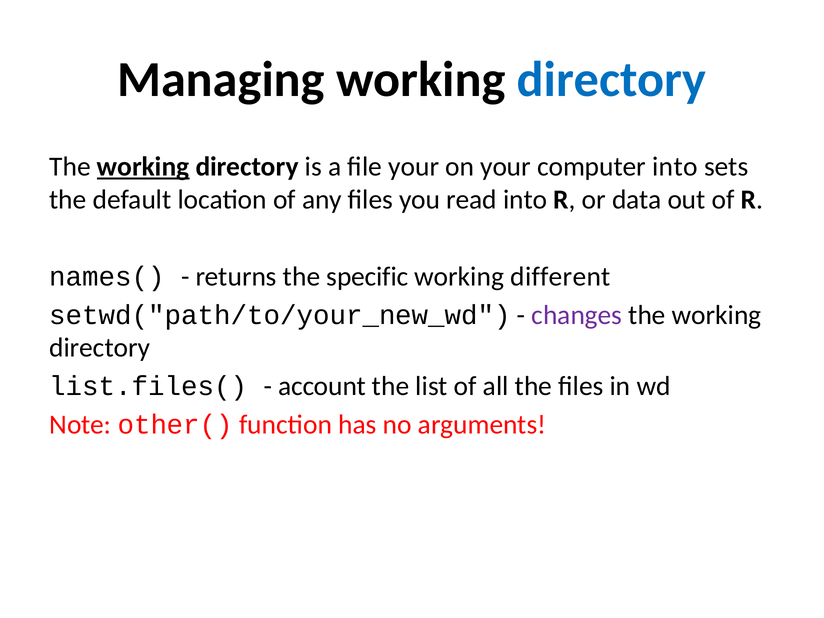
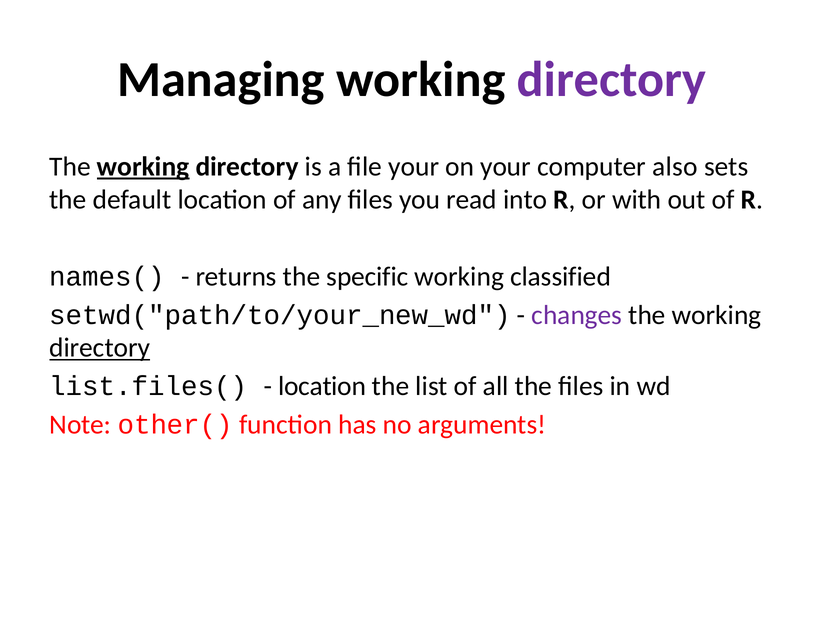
directory at (611, 80) colour: blue -> purple
computer into: into -> also
data: data -> with
different: different -> classified
directory at (100, 348) underline: none -> present
account at (322, 386): account -> location
